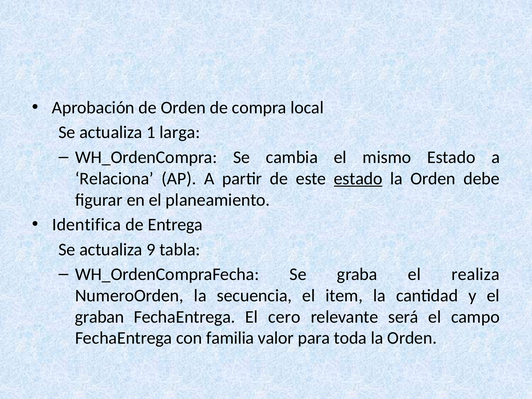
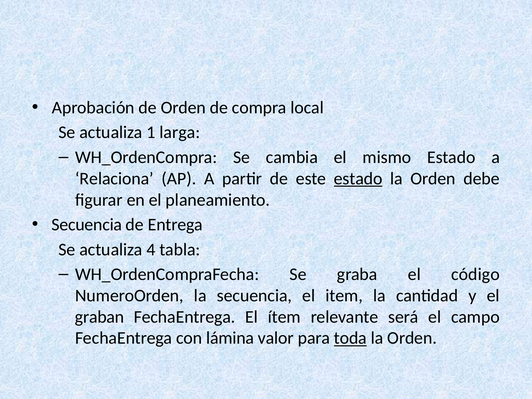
Identifica at (87, 225): Identifica -> Secuencia
9: 9 -> 4
realiza: realiza -> código
cero: cero -> ítem
familia: familia -> lámina
toda underline: none -> present
